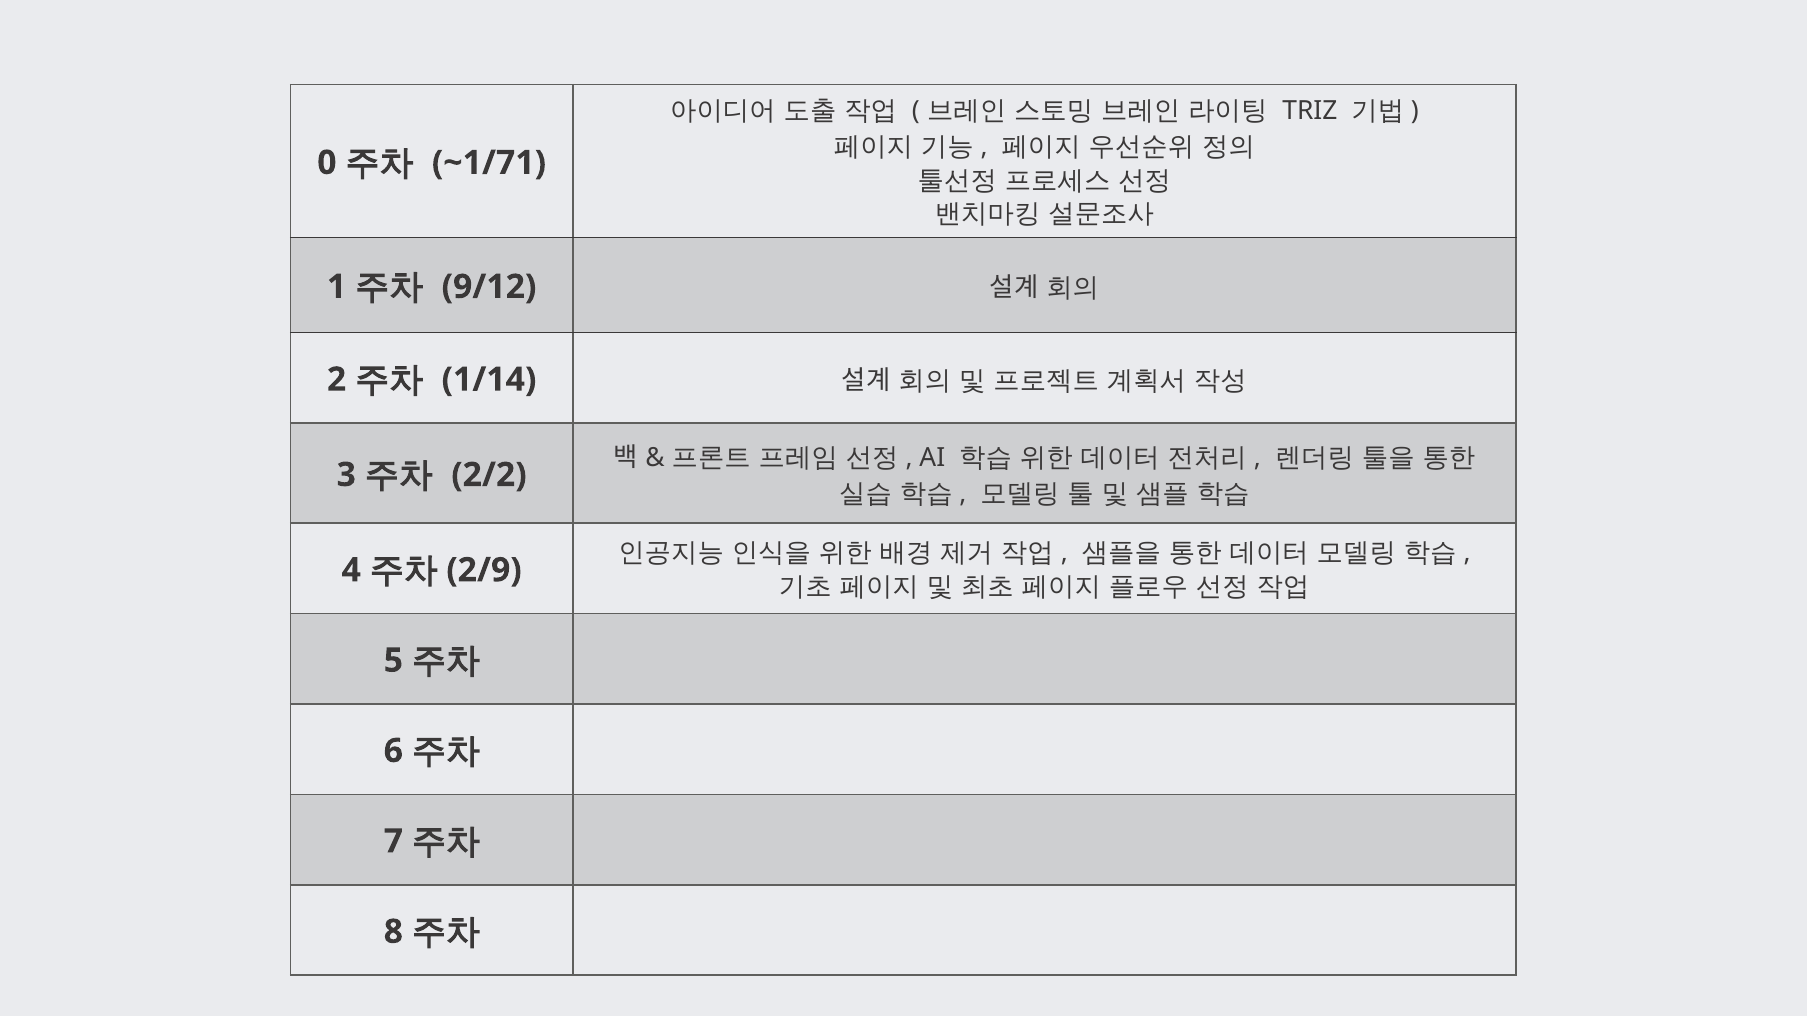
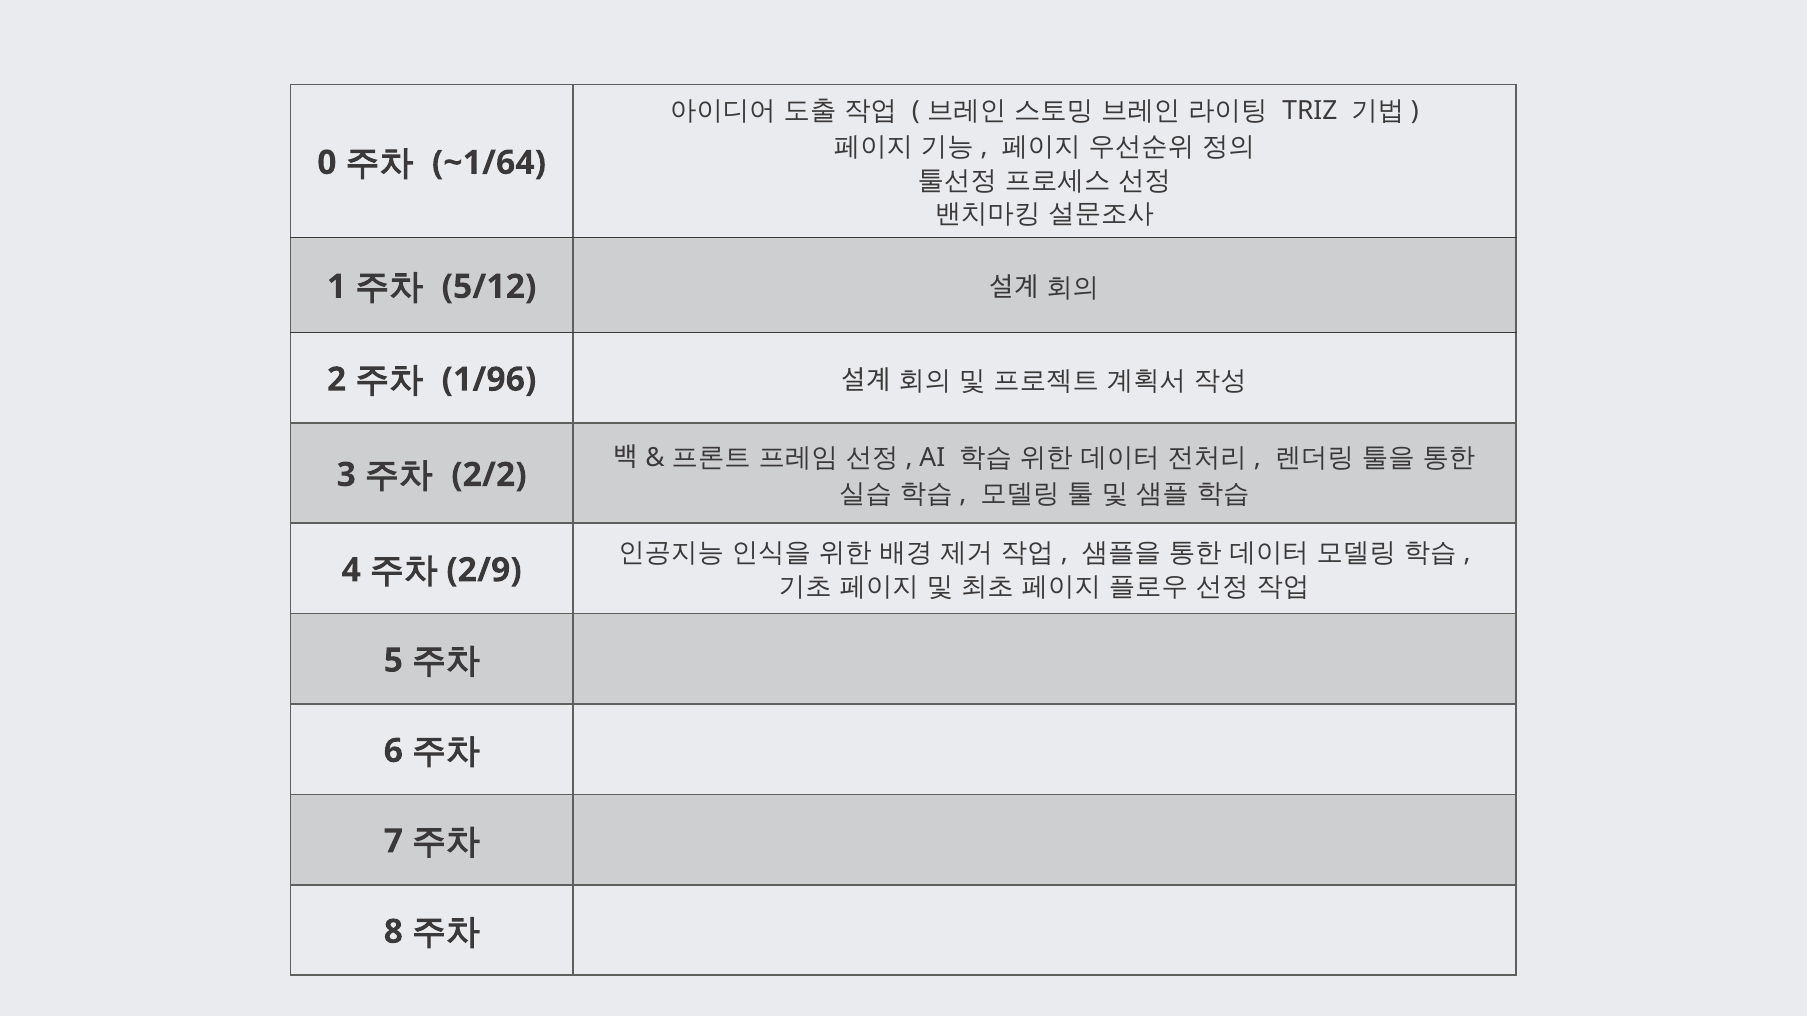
~1/71: ~1/71 -> ~1/64
9/12: 9/12 -> 5/12
1/14: 1/14 -> 1/96
